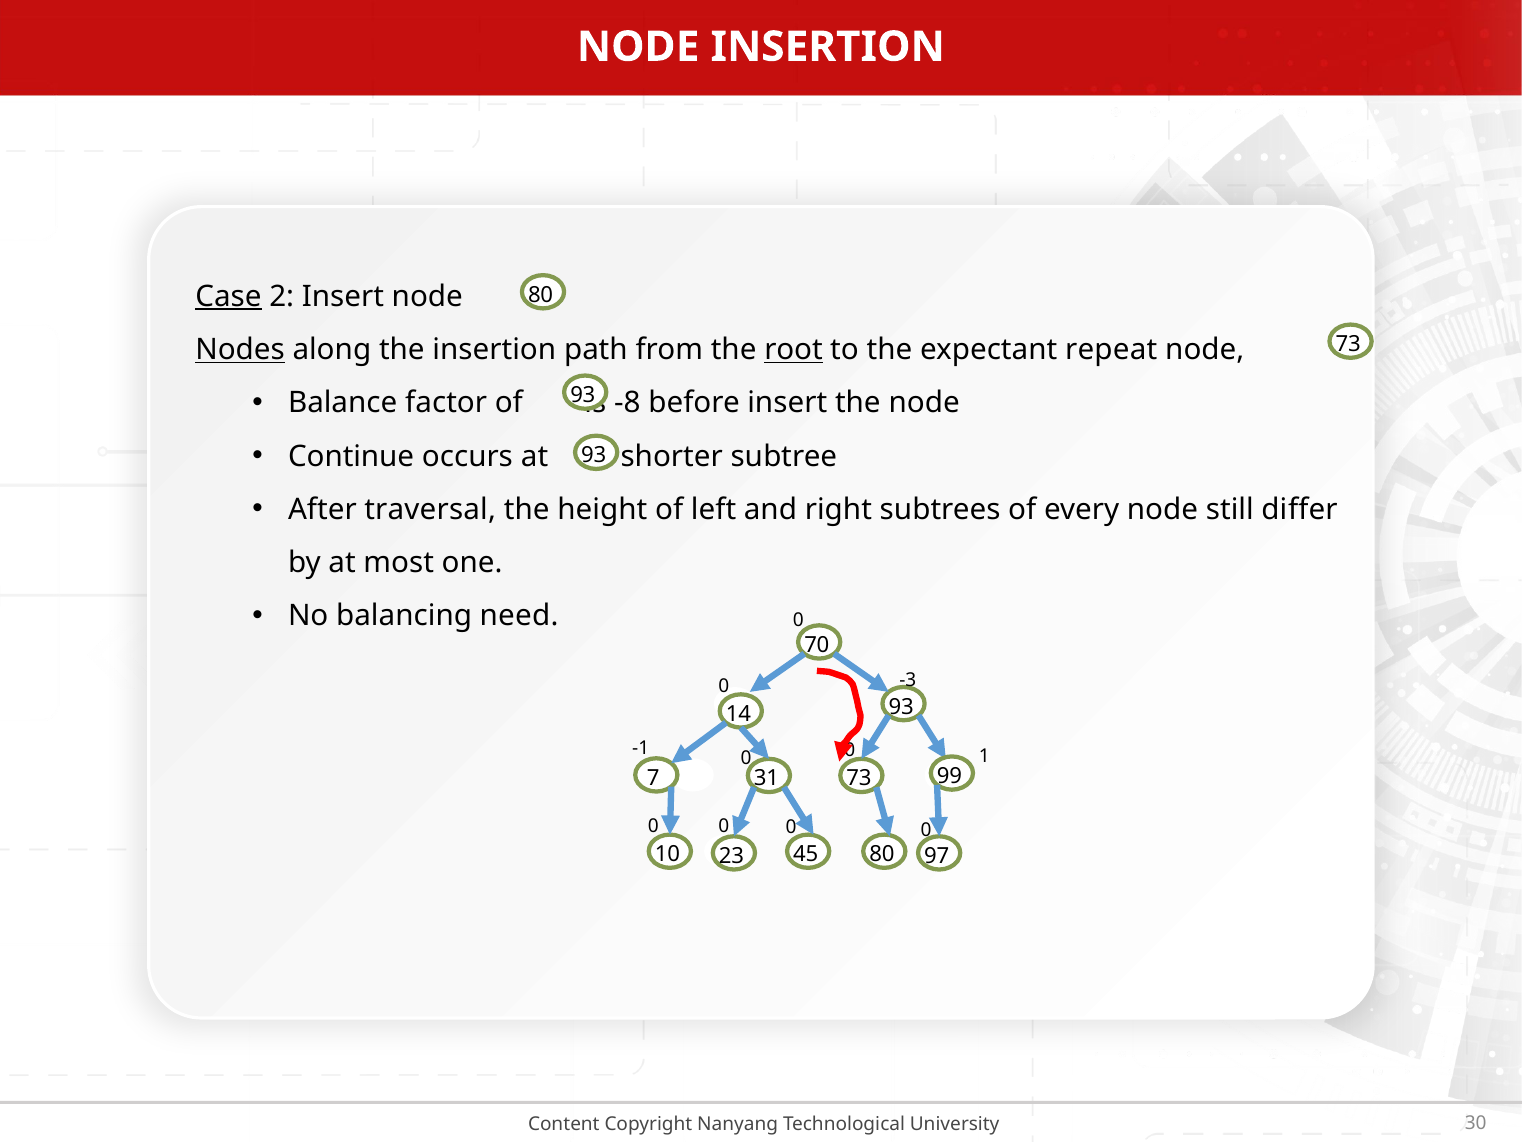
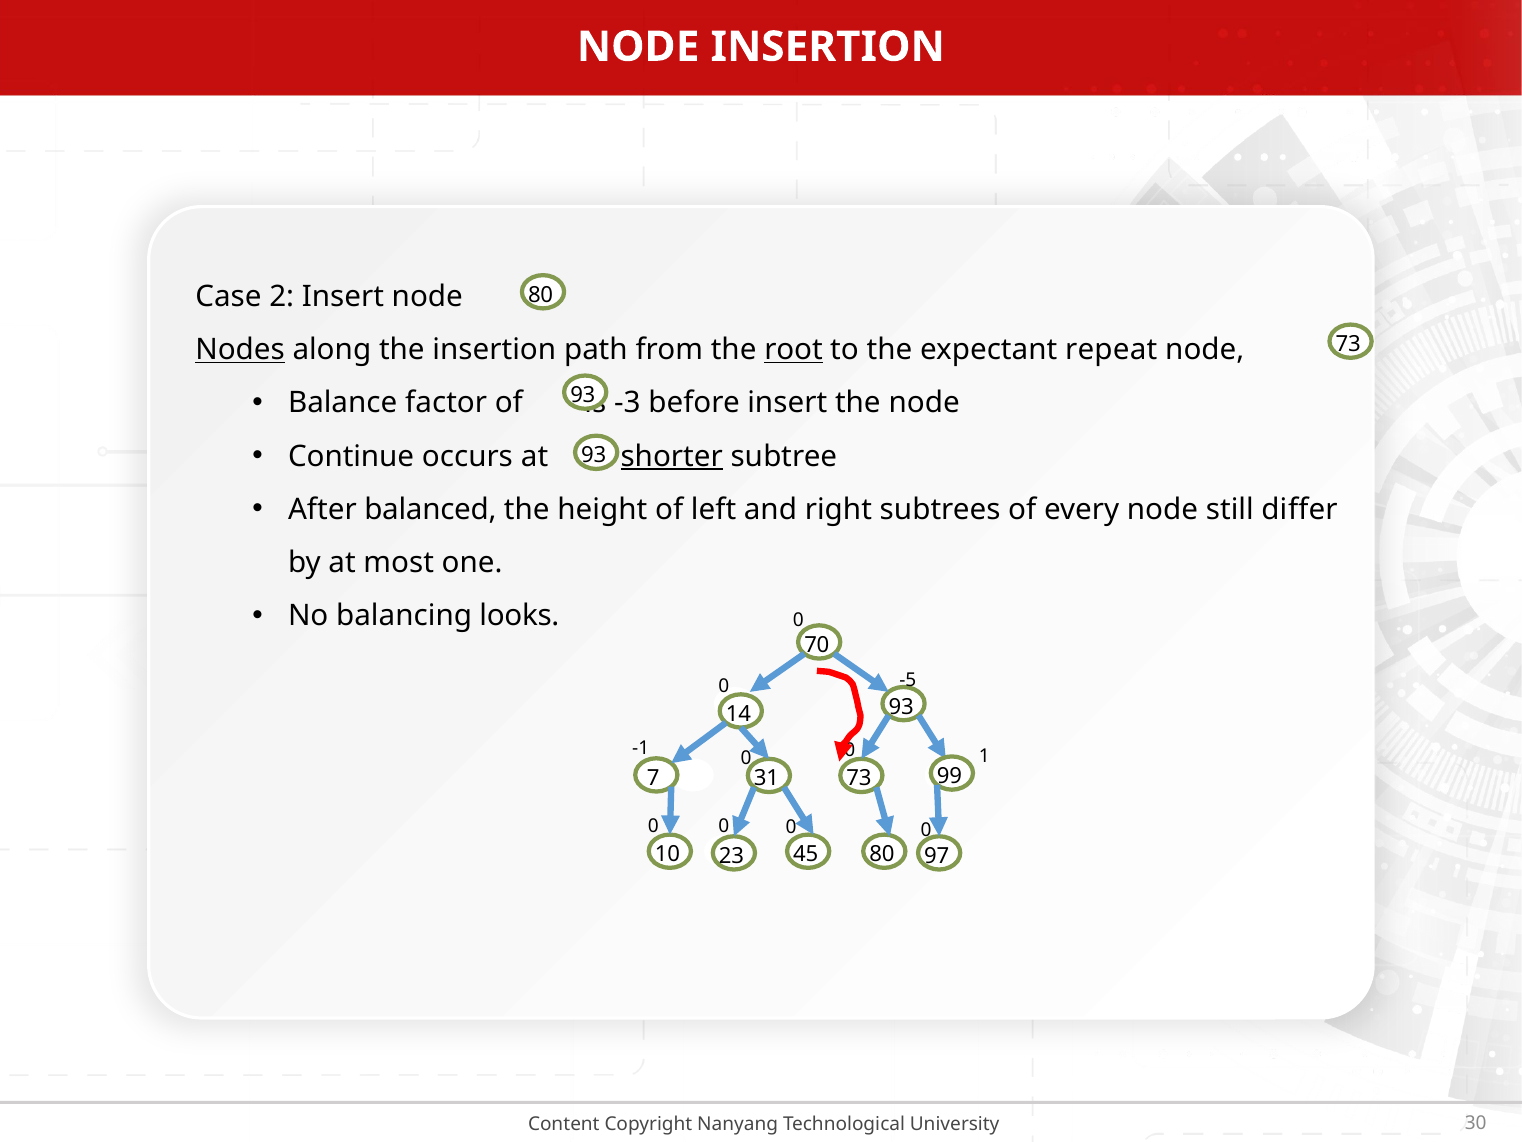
Case underline: present -> none
-8: -8 -> -3
shorter underline: none -> present
traversal: traversal -> balanced
need: need -> looks
-3: -3 -> -5
